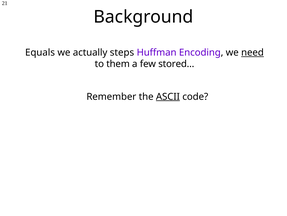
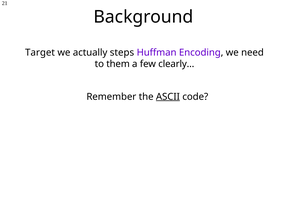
Equals: Equals -> Target
need underline: present -> none
stored…: stored… -> clearly…
